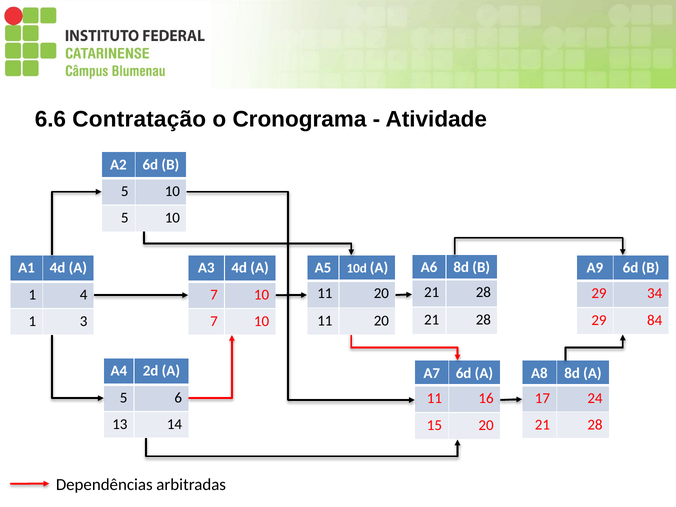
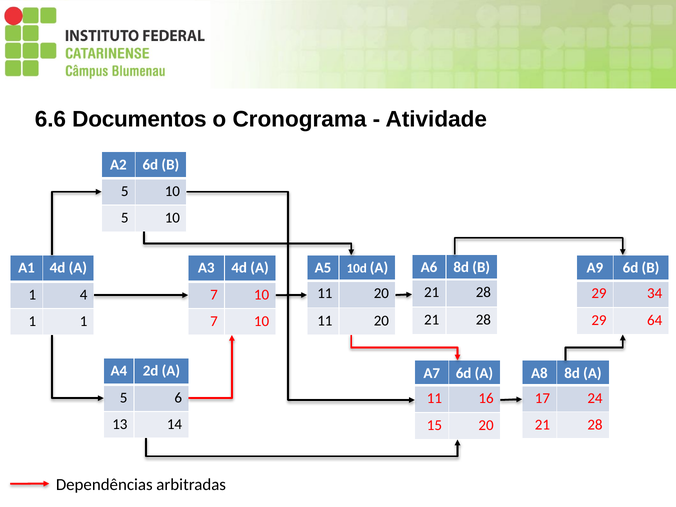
Contratação: Contratação -> Documentos
84: 84 -> 64
1 3: 3 -> 1
